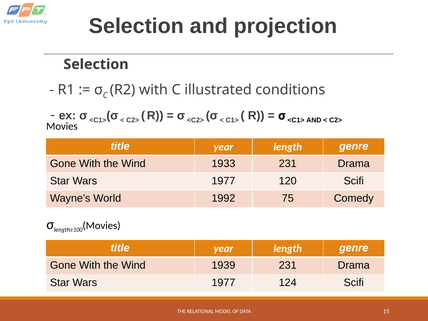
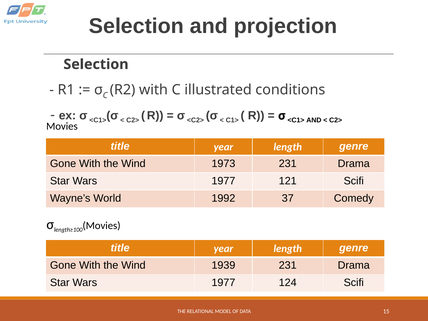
1933: 1933 -> 1973
120: 120 -> 121
75: 75 -> 37
